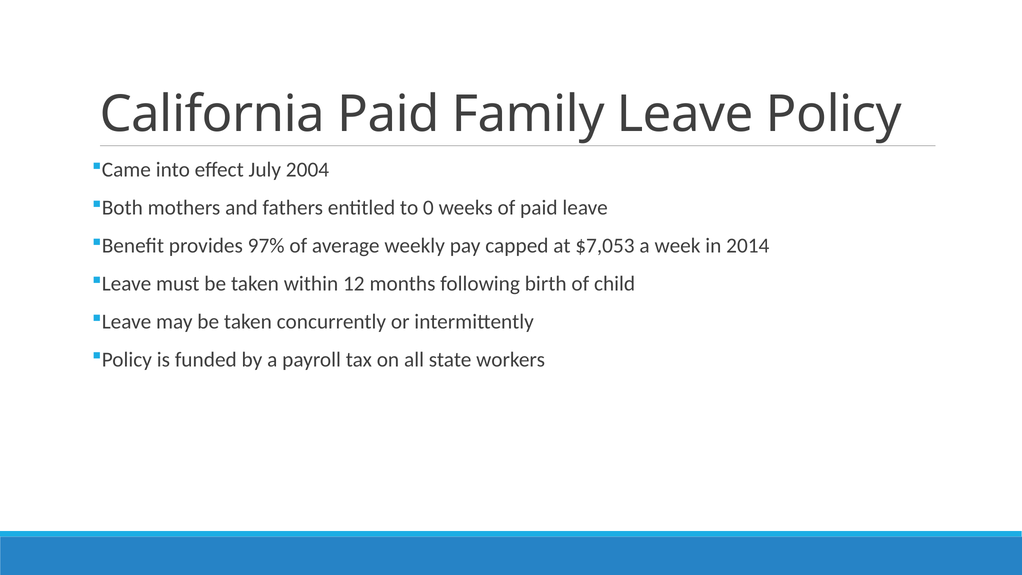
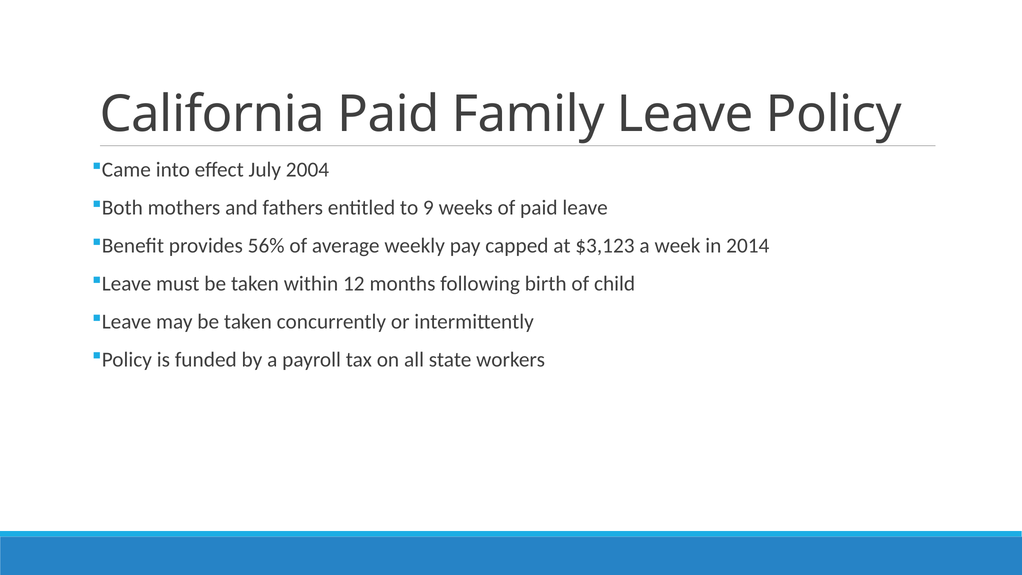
0: 0 -> 9
97%: 97% -> 56%
$7,053: $7,053 -> $3,123
